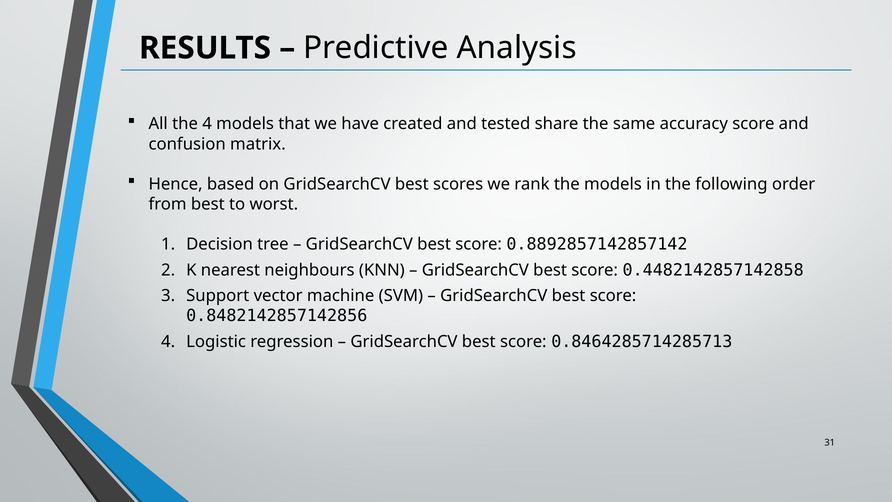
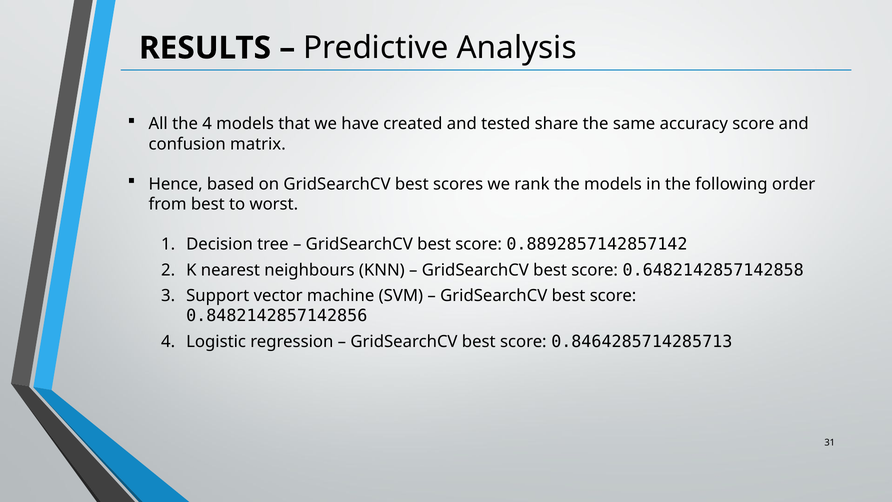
0.4482142857142858: 0.4482142857142858 -> 0.6482142857142858
